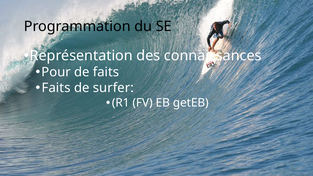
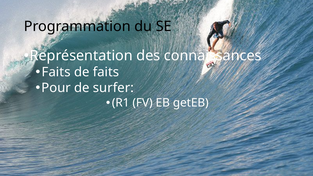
Pour at (56, 72): Pour -> Faits
Faits at (56, 88): Faits -> Pour
